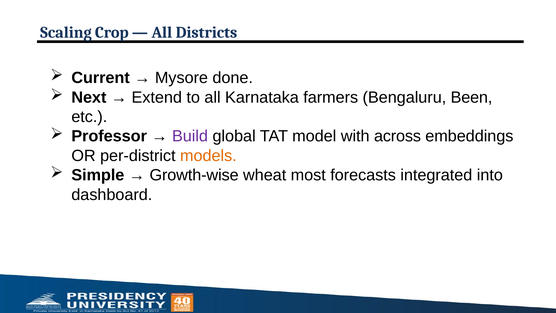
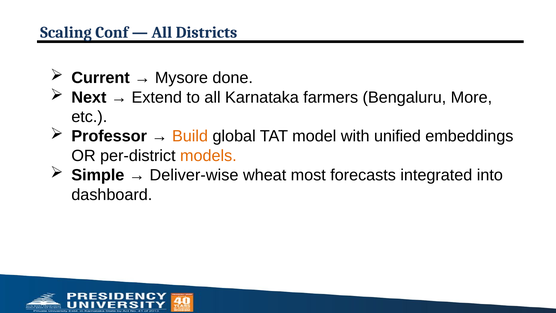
Crop: Crop -> Conf
Been: Been -> More
Build colour: purple -> orange
across: across -> unified
Growth-wise: Growth-wise -> Deliver-wise
